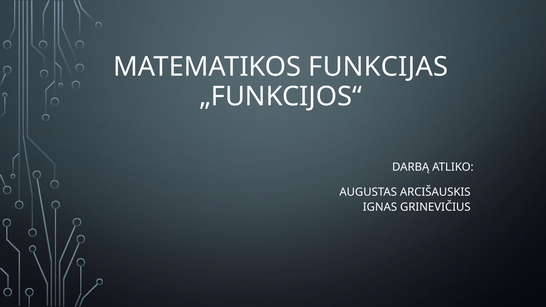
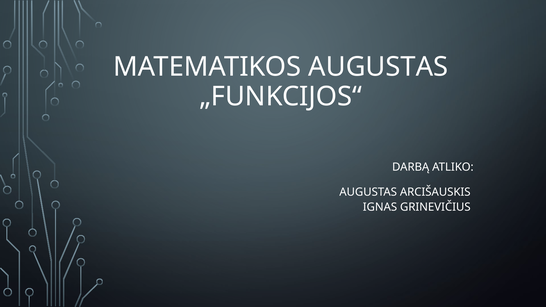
MATEMATIKOS FUNKCIJAS: FUNKCIJAS -> AUGUSTAS
